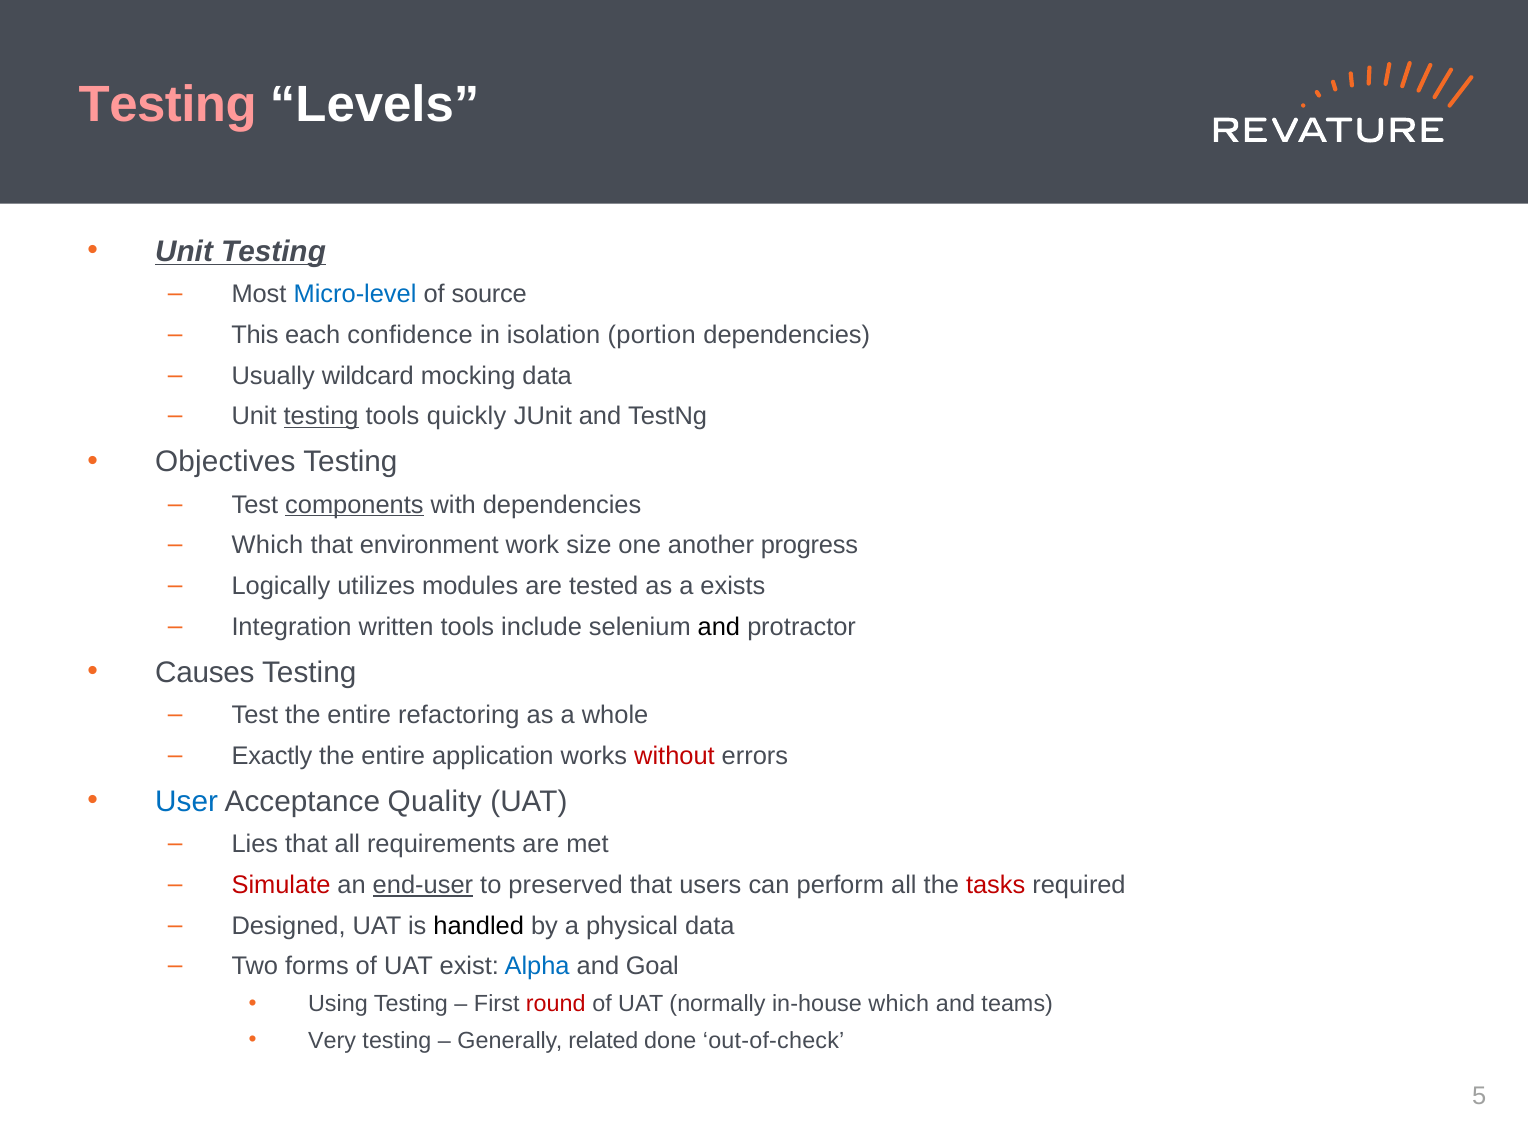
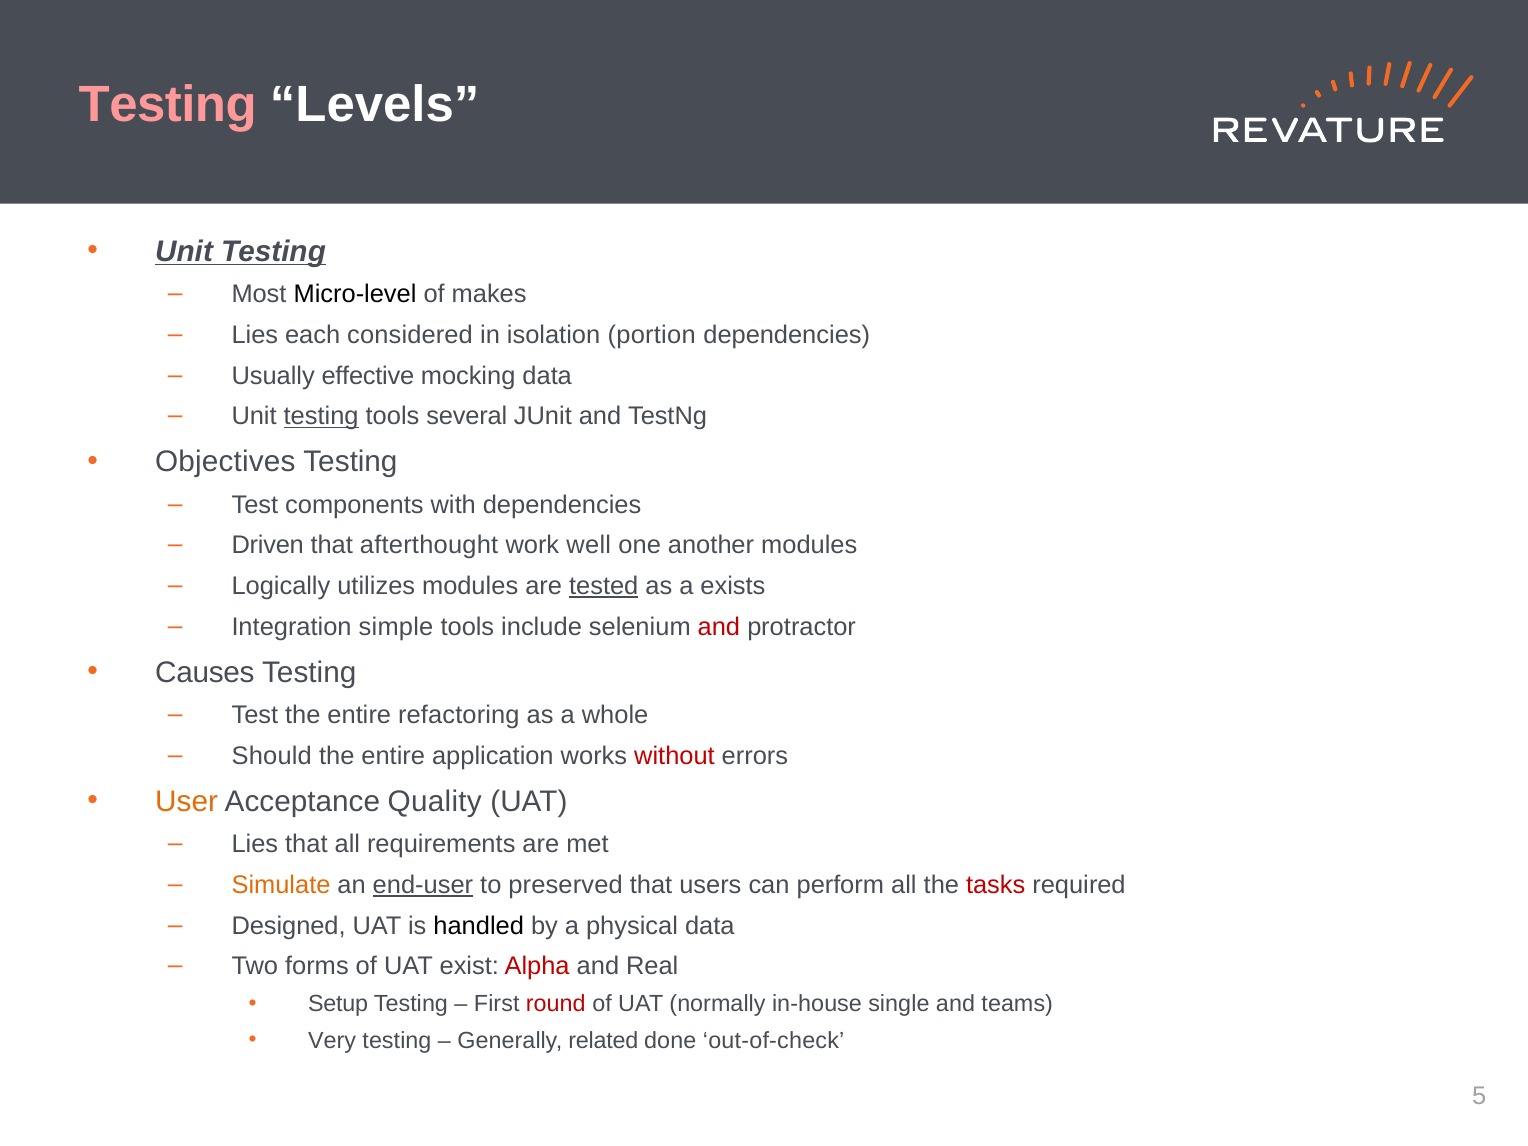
Micro-level colour: blue -> black
source: source -> makes
This at (255, 335): This -> Lies
confidence: confidence -> considered
wildcard: wildcard -> effective
quickly: quickly -> several
components underline: present -> none
Which at (267, 545): Which -> Driven
environment: environment -> afterthought
size: size -> well
another progress: progress -> modules
tested underline: none -> present
written: written -> simple
and at (719, 627) colour: black -> red
Exactly: Exactly -> Should
User colour: blue -> orange
Simulate colour: red -> orange
Alpha colour: blue -> red
Goal: Goal -> Real
Using: Using -> Setup
in-house which: which -> single
